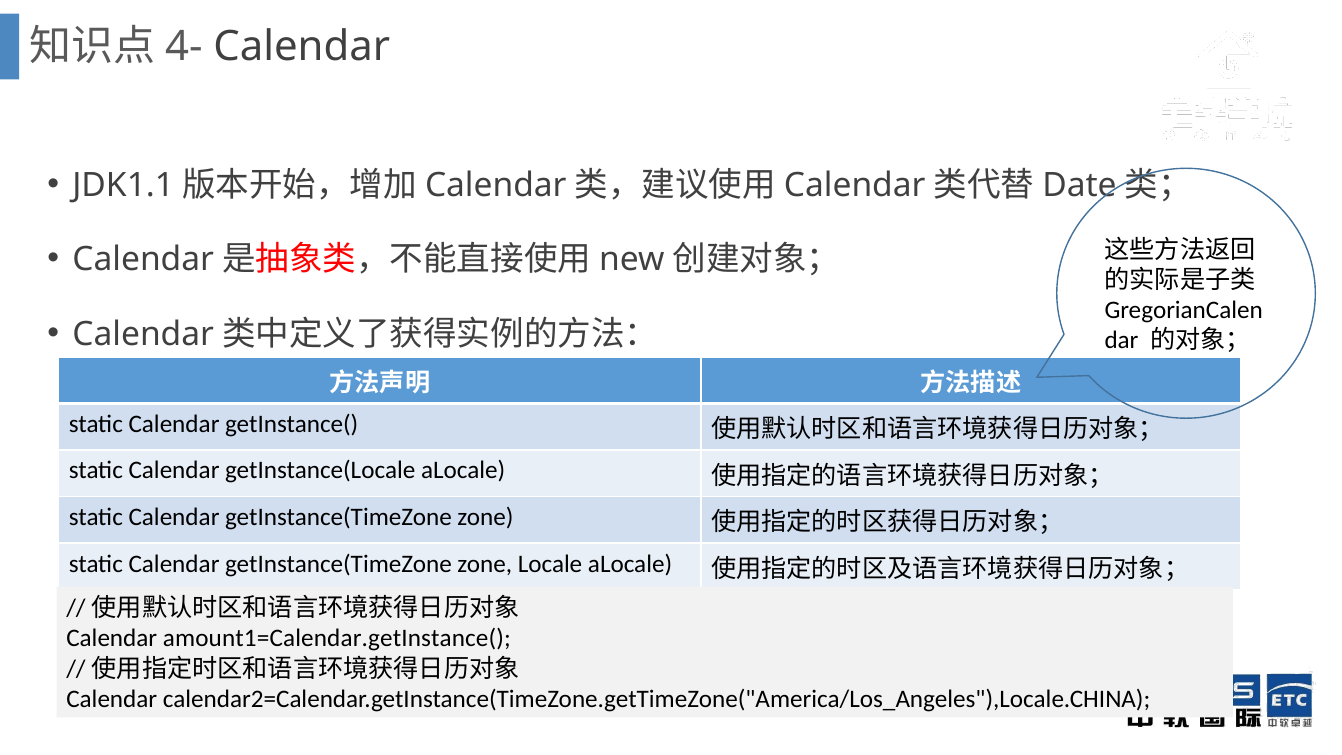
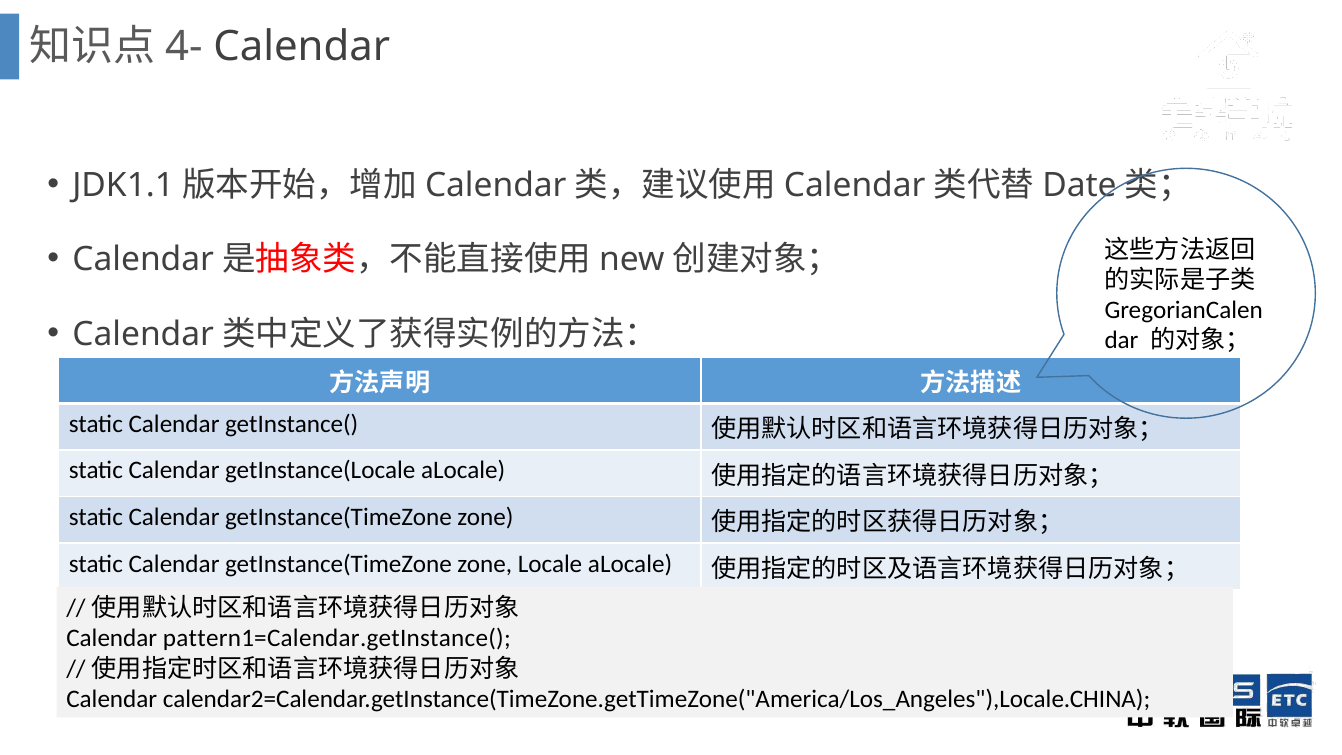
amount1=Calendar.getInstance(: amount1=Calendar.getInstance( -> pattern1=Calendar.getInstance(
